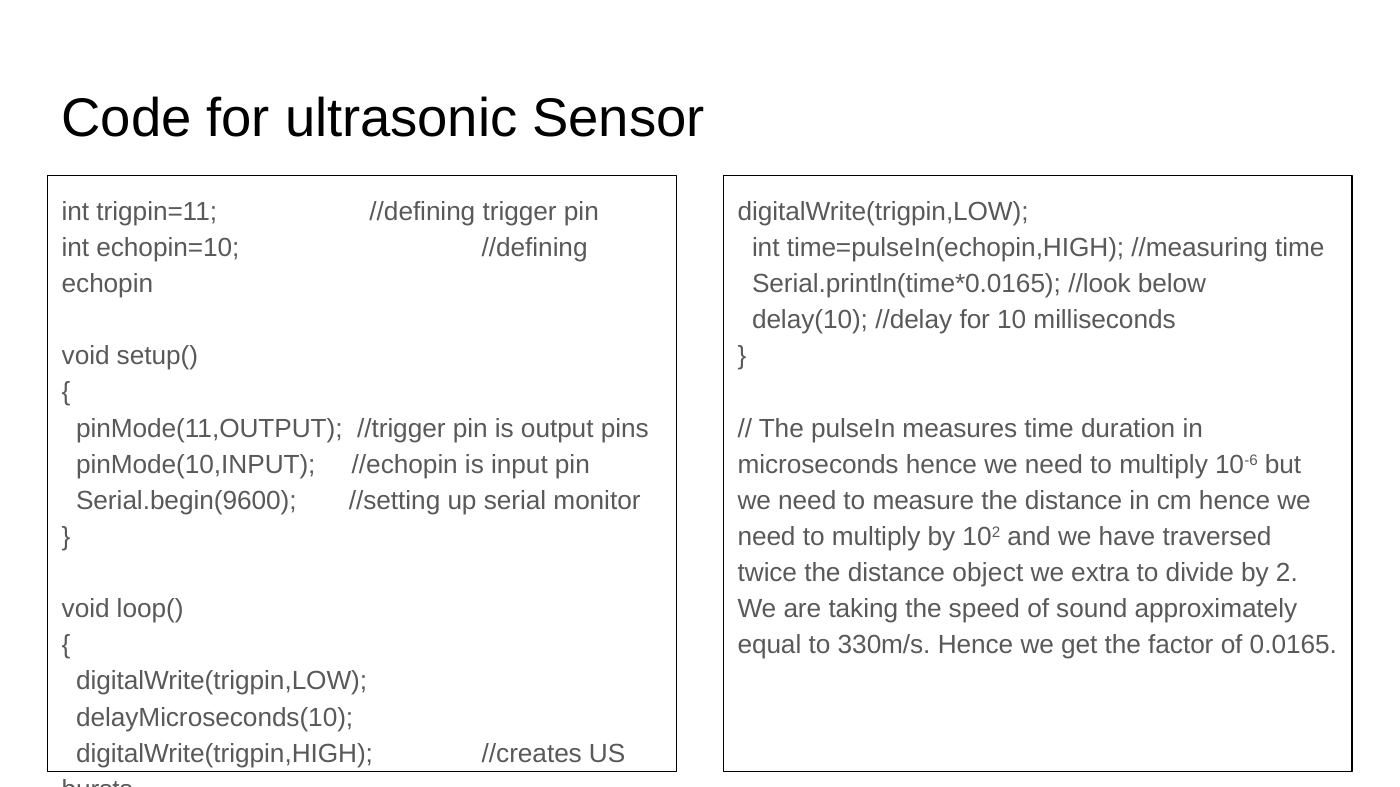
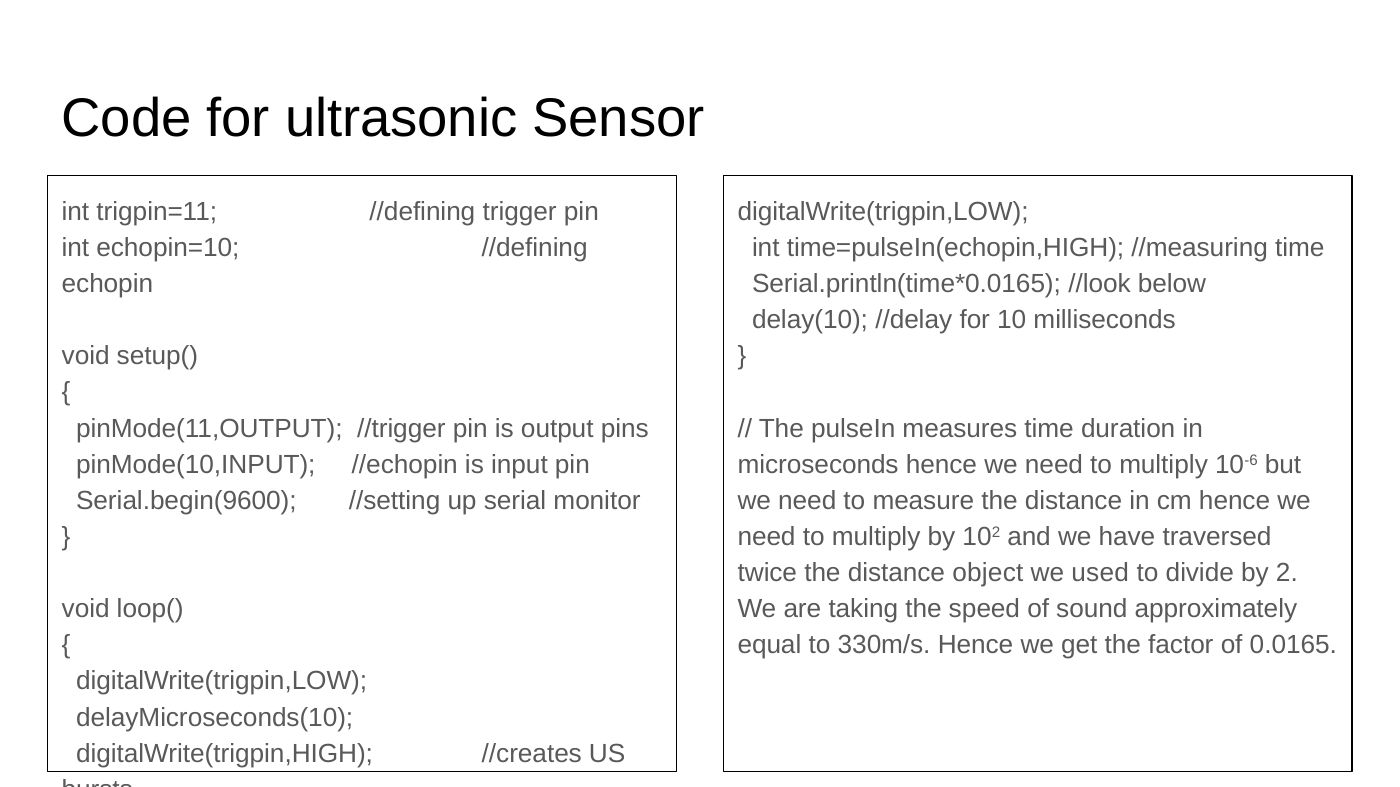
extra: extra -> used
